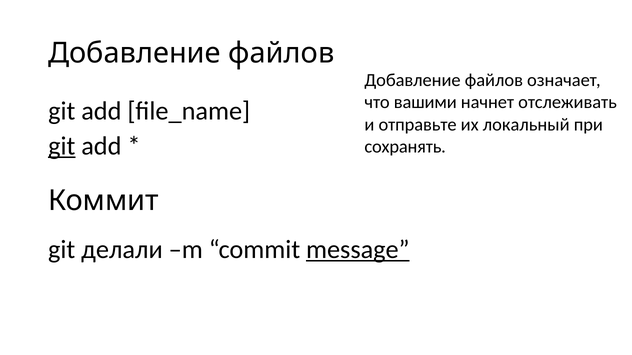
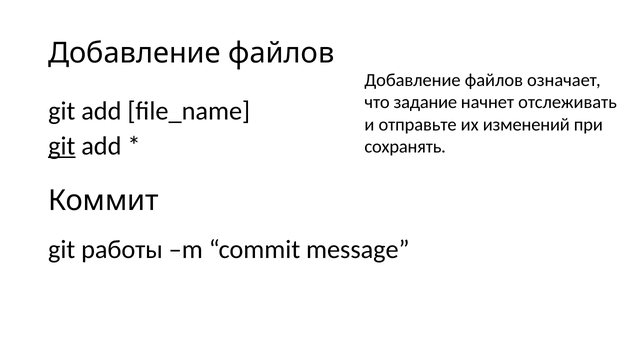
вашими: вашими -> задание
локальный: локальный -> изменений
делали: делали -> работы
message underline: present -> none
